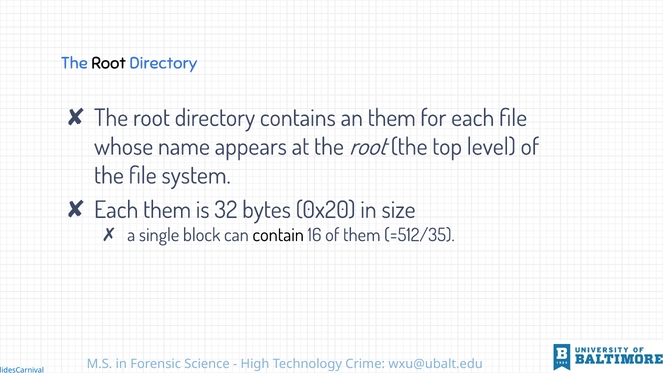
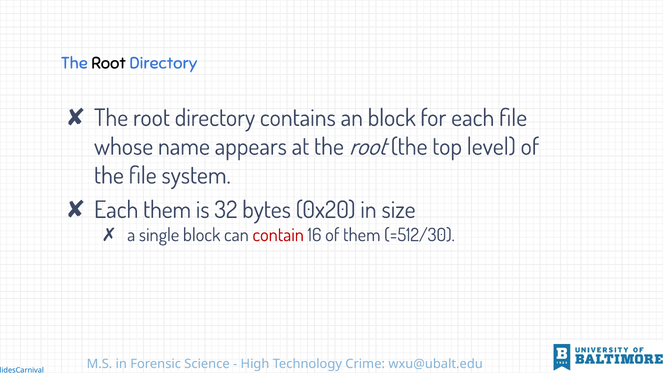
an them: them -> block
contain colour: black -> red
=512/35: =512/35 -> =512/30
